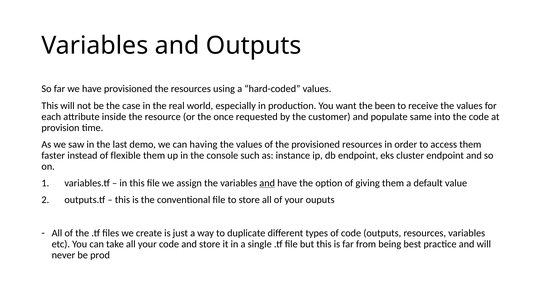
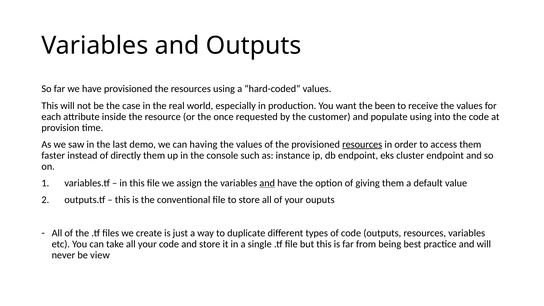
populate same: same -> using
resources at (362, 144) underline: none -> present
flexible: flexible -> directly
prod: prod -> view
